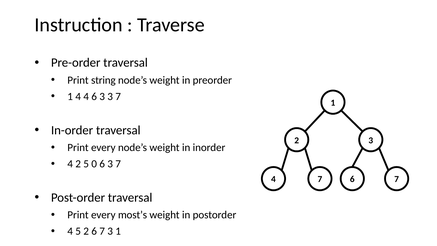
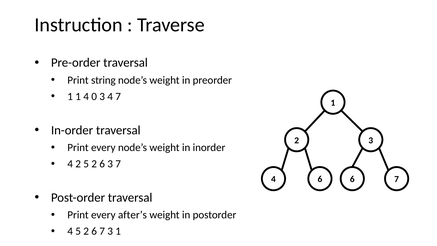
4 at (78, 96): 4 -> 1
4 6: 6 -> 0
3 at (110, 96): 3 -> 4
2 5 0: 0 -> 2
4 7: 7 -> 6
most’s: most’s -> after’s
